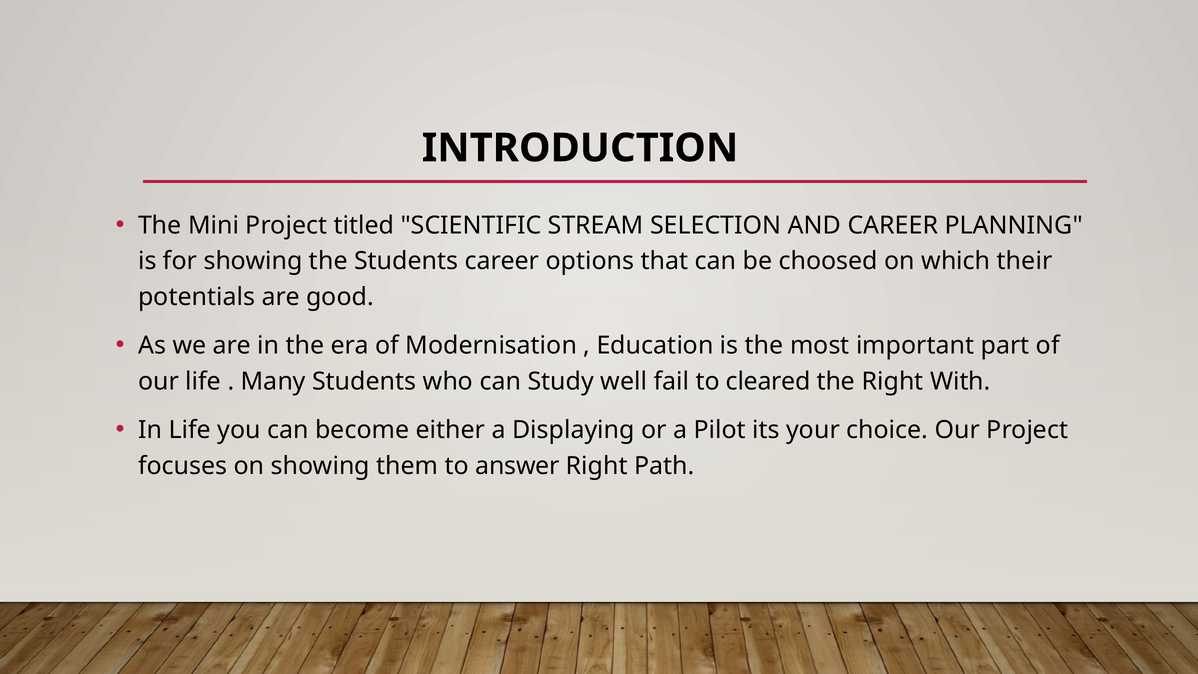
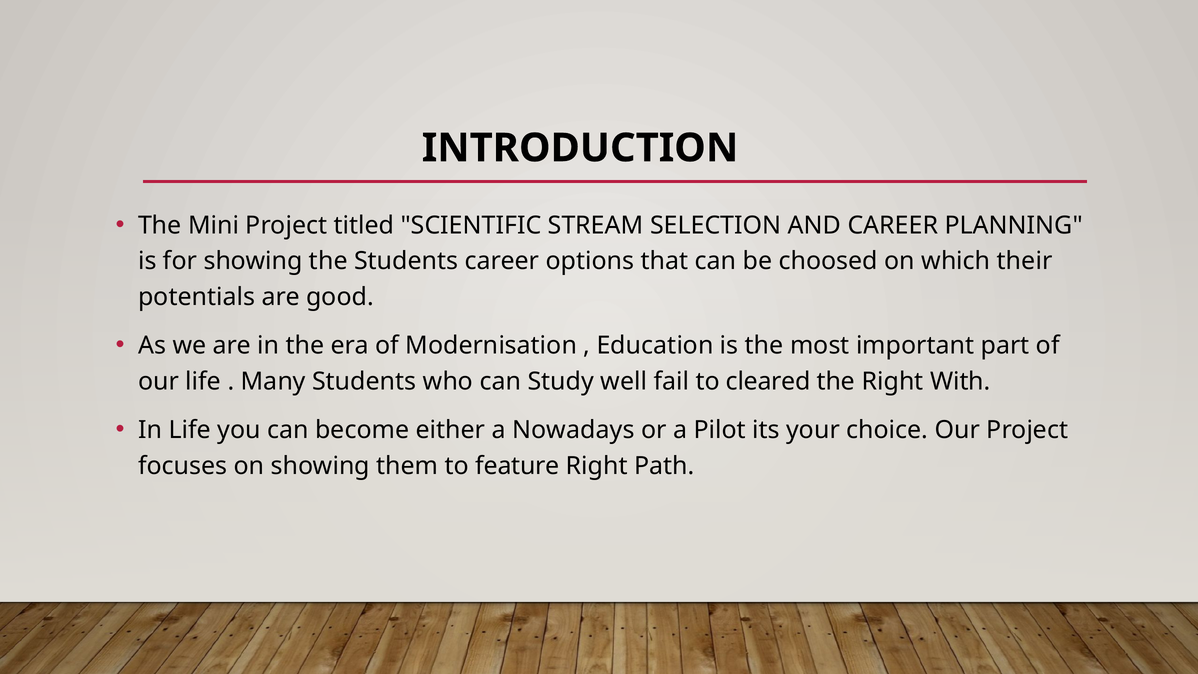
Displaying: Displaying -> Nowadays
answer: answer -> feature
